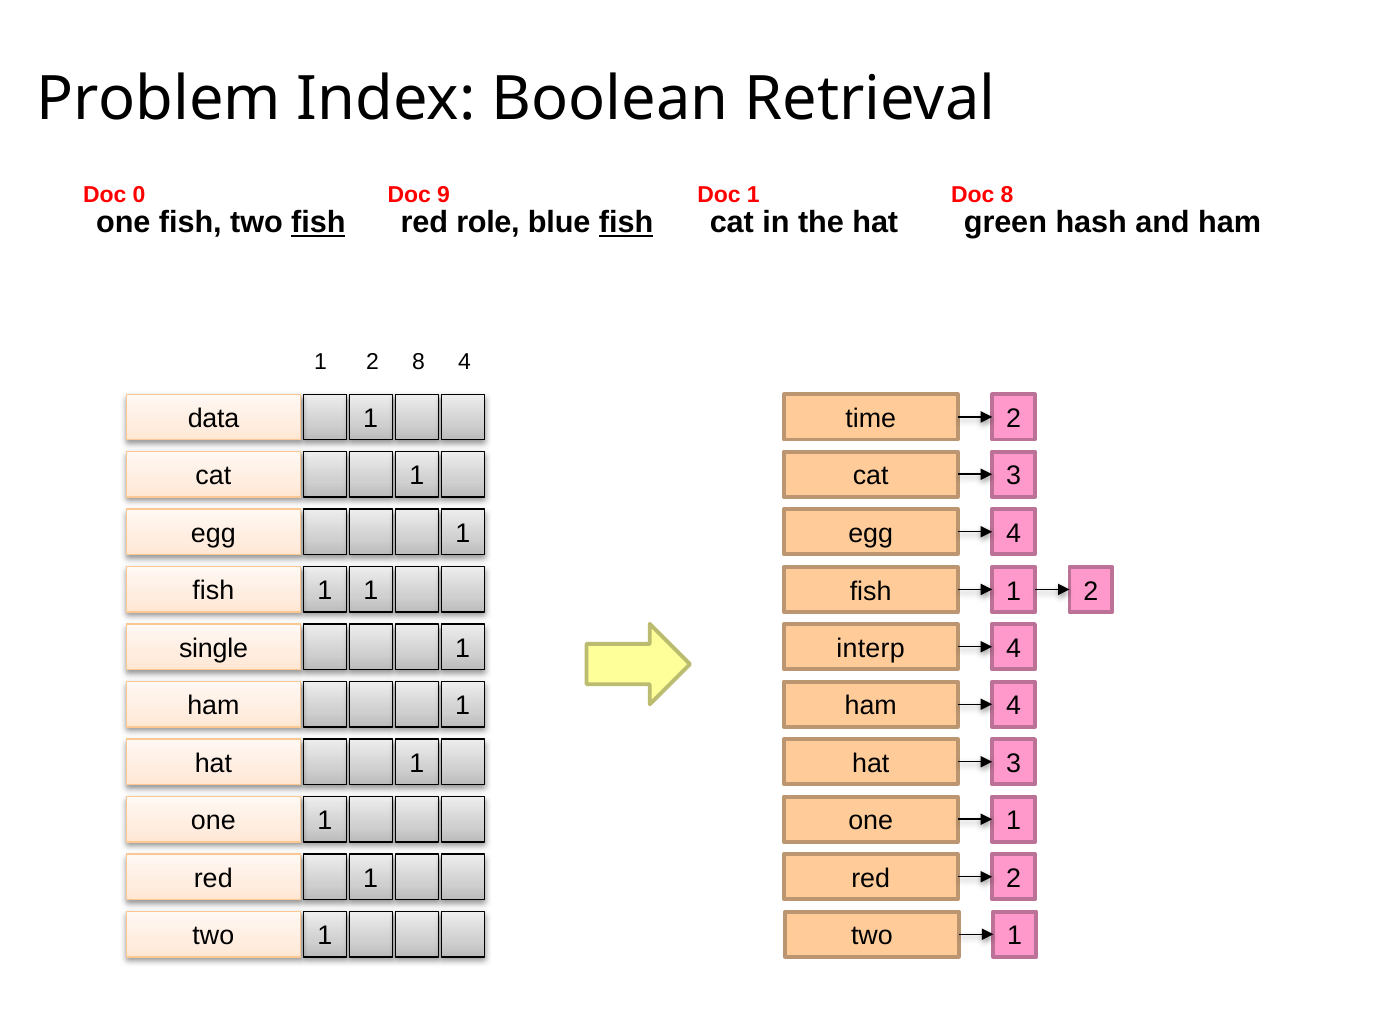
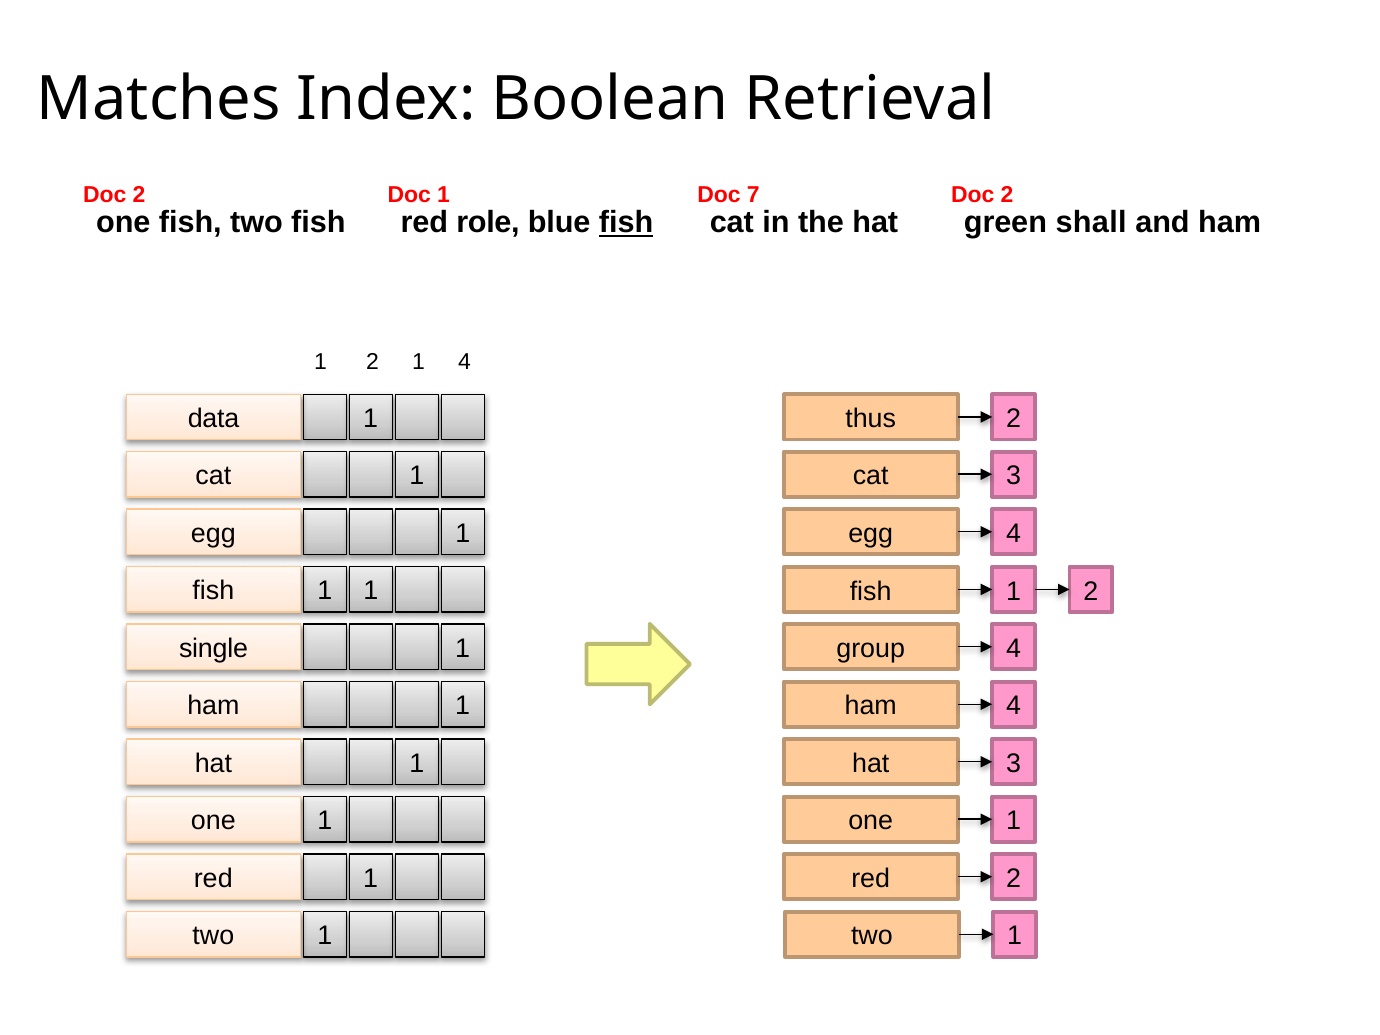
Problem: Problem -> Matches
0 at (139, 195): 0 -> 2
Doc 9: 9 -> 1
Doc 1: 1 -> 7
8 at (1007, 195): 8 -> 2
fish at (318, 223) underline: present -> none
hash: hash -> shall
1 2 8: 8 -> 1
time: time -> thus
interp: interp -> group
